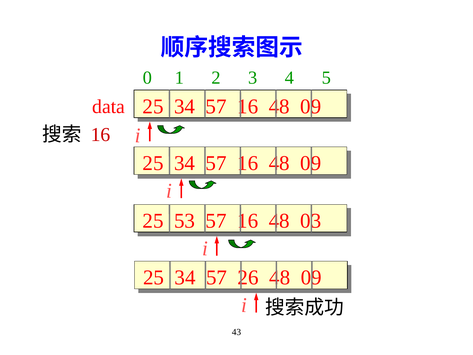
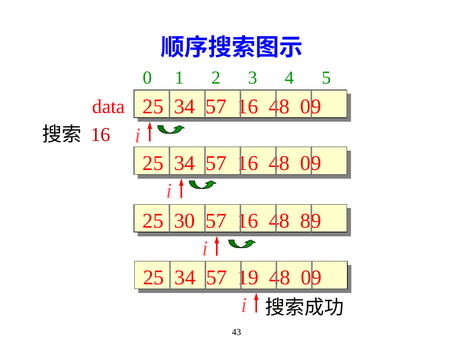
53: 53 -> 30
03: 03 -> 89
26: 26 -> 19
